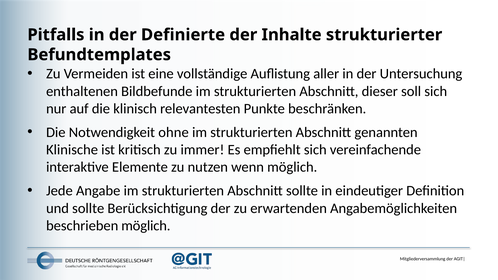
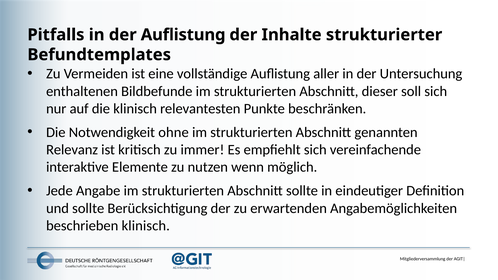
der Definierte: Definierte -> Auflistung
Klinische: Klinische -> Relevanz
beschrieben möglich: möglich -> klinisch
